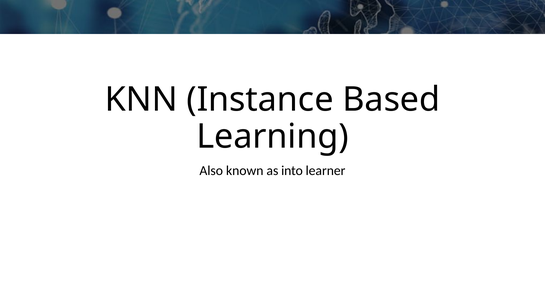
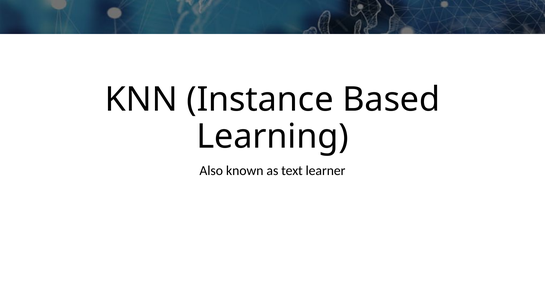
into: into -> text
